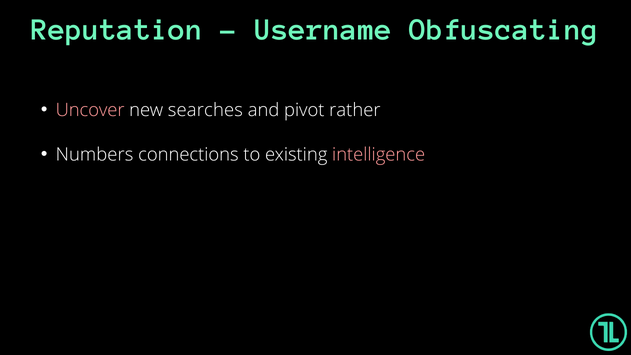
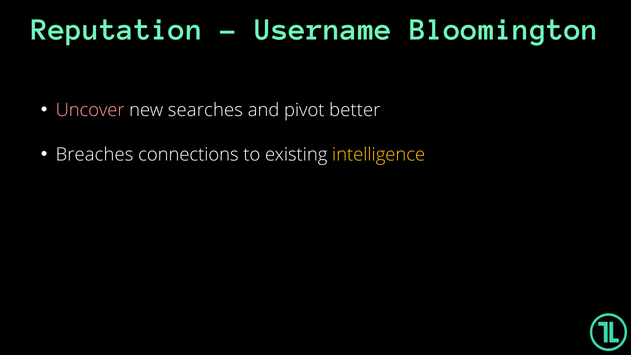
Obfuscating: Obfuscating -> Bloomington
rather: rather -> better
Numbers: Numbers -> Breaches
intelligence colour: pink -> yellow
